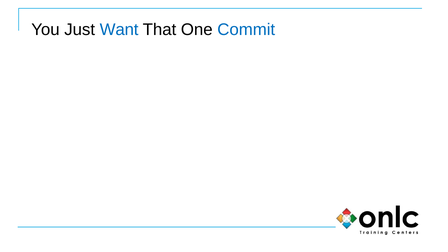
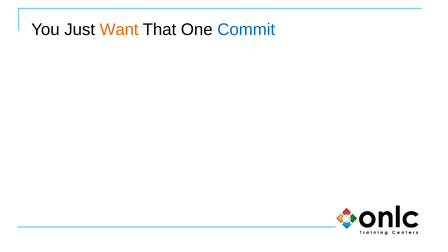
Want colour: blue -> orange
